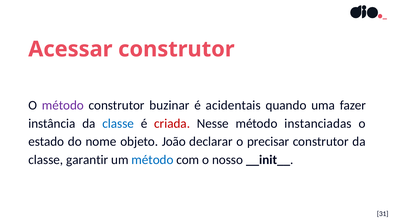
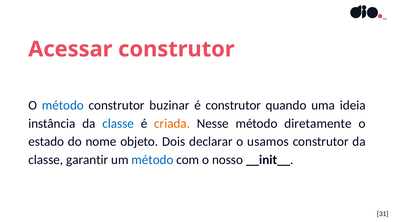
método at (63, 105) colour: purple -> blue
é acidentais: acidentais -> construtor
fazer: fazer -> ideia
criada colour: red -> orange
instanciadas: instanciadas -> diretamente
João: João -> Dois
precisar: precisar -> usamos
